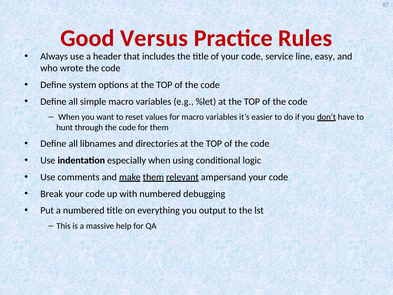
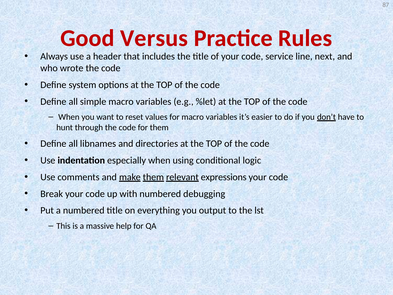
easy: easy -> next
ampersand: ampersand -> expressions
